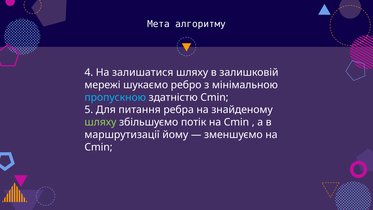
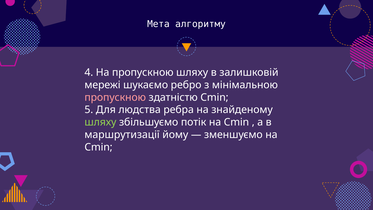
На залишатися: залишатися -> пропускною
пропускною at (115, 97) colour: light blue -> pink
питання: питання -> людства
